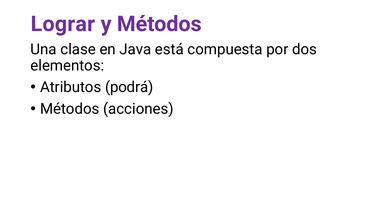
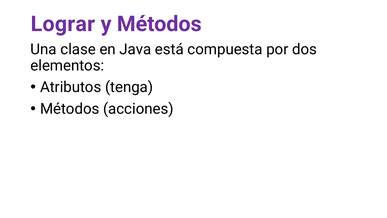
podrá: podrá -> tenga
